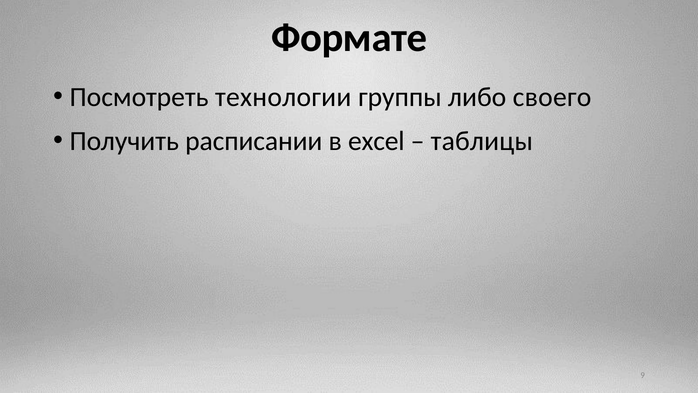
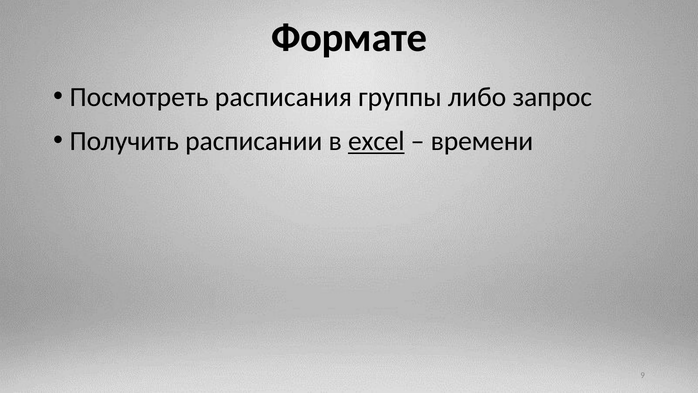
технологии: технологии -> расписания
своего: своего -> запрос
excel underline: none -> present
таблицы: таблицы -> времени
